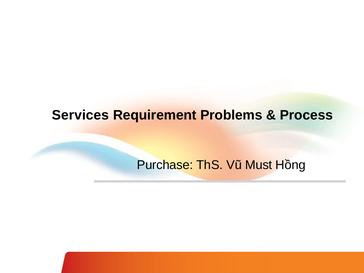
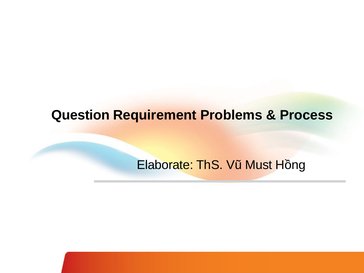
Services: Services -> Question
Purchase: Purchase -> Elaborate
